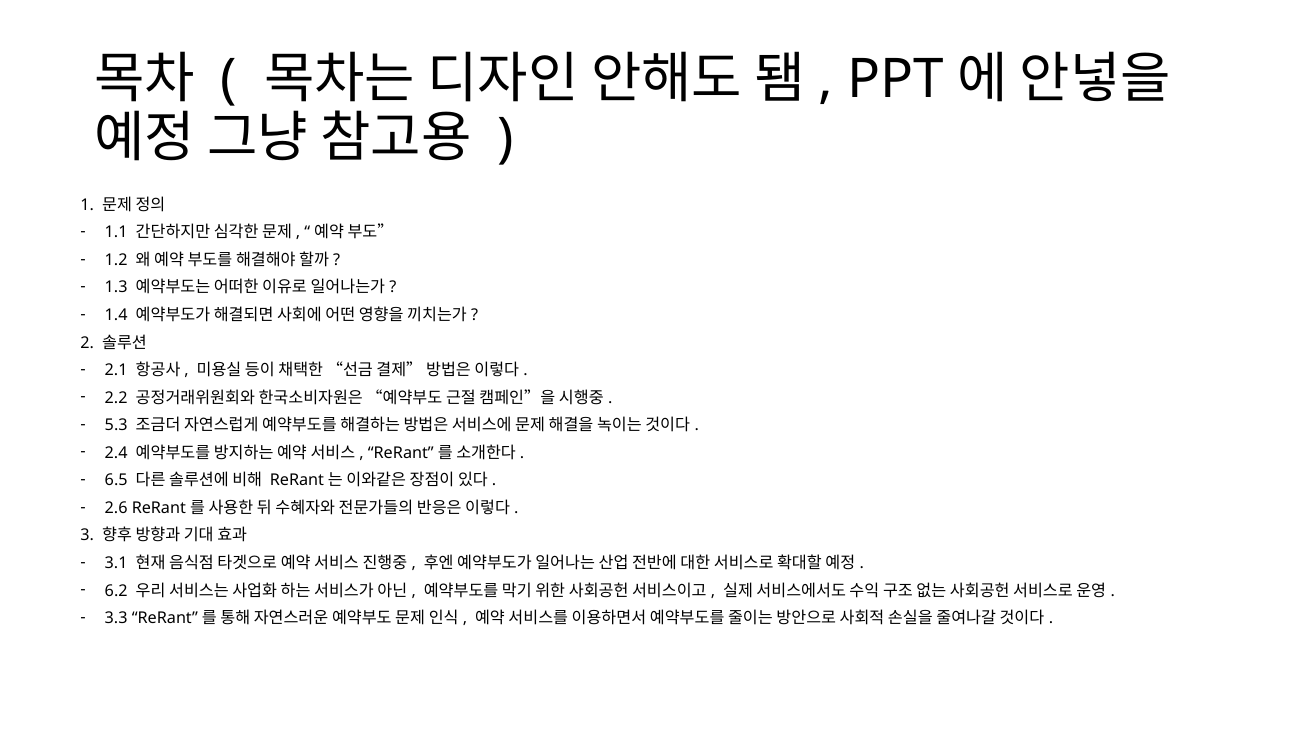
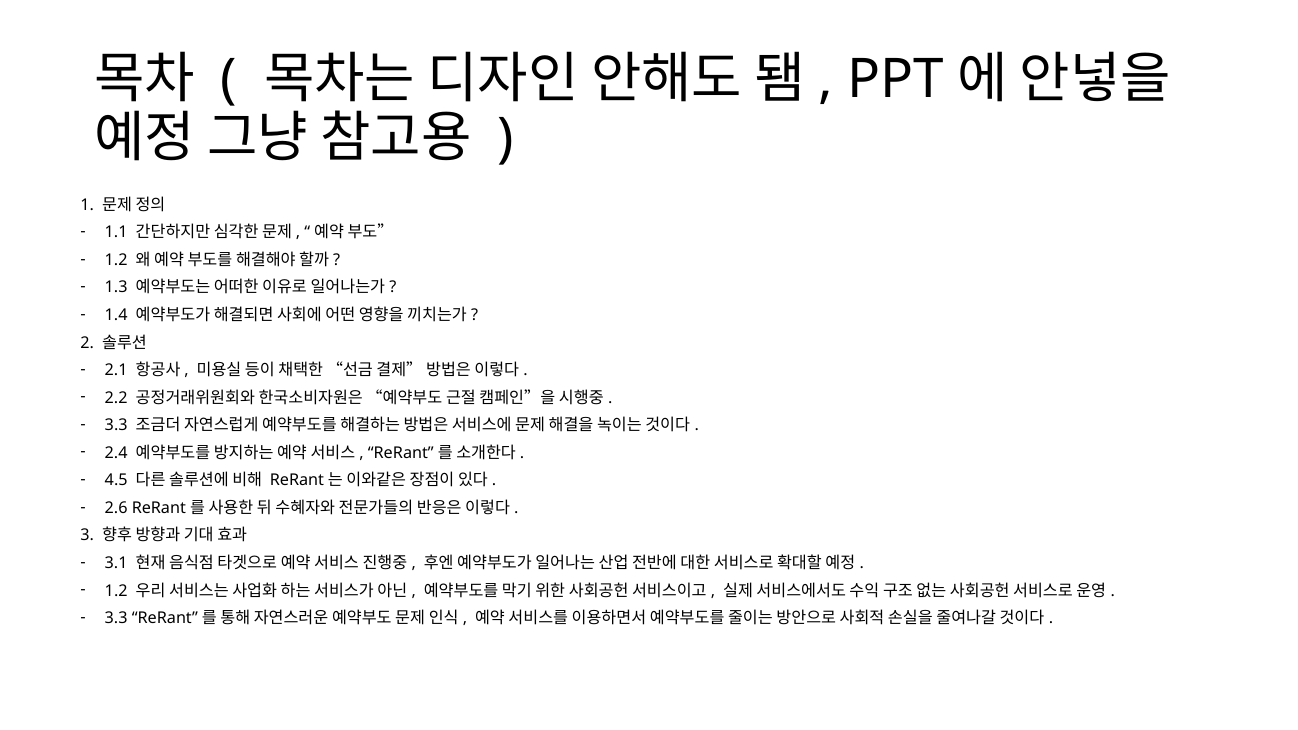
5.3 at (116, 425): 5.3 -> 3.3
6.5: 6.5 -> 4.5
6.2 at (116, 591): 6.2 -> 1.2
